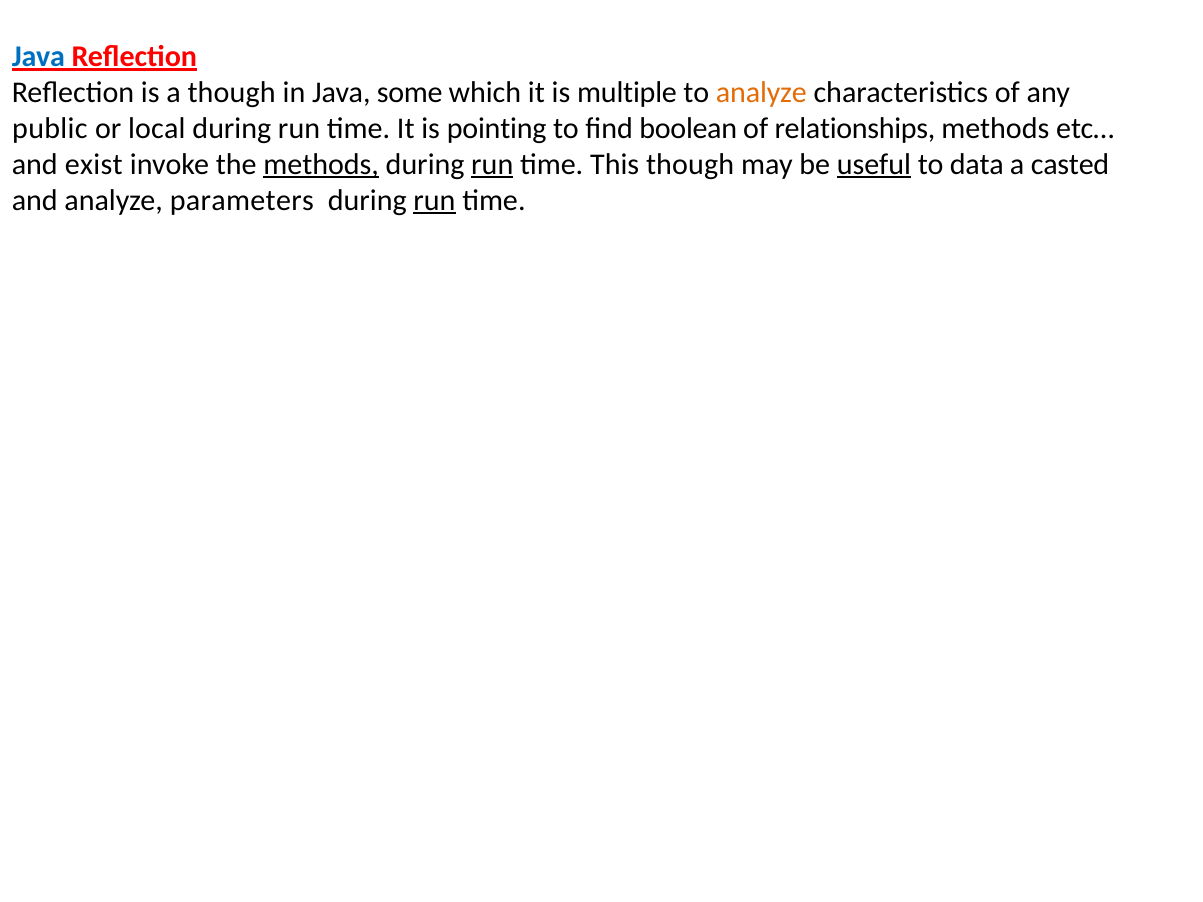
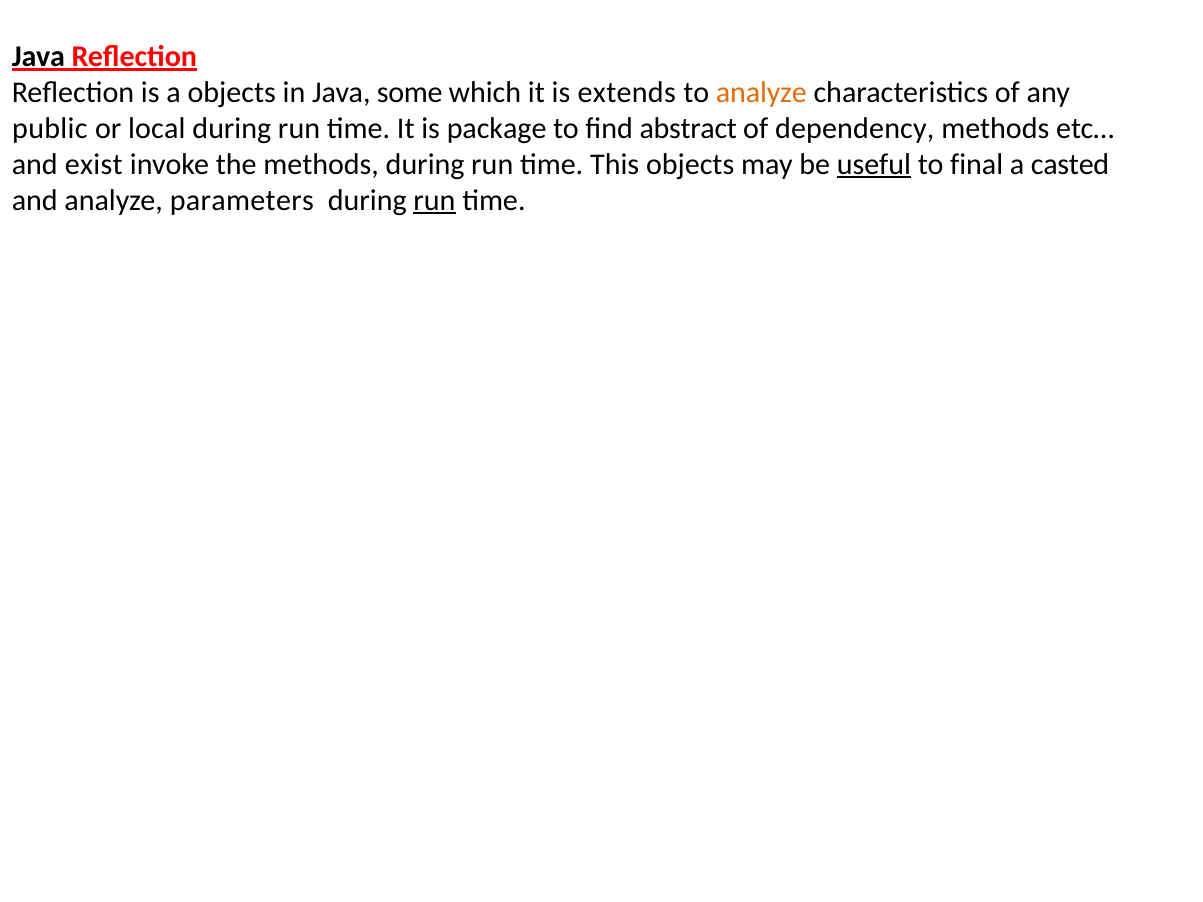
Java at (38, 56) colour: blue -> black
a though: though -> objects
multiple: multiple -> extends
pointing: pointing -> package
boolean: boolean -> abstract
relationships: relationships -> dependency
methods at (321, 164) underline: present -> none
run at (492, 164) underline: present -> none
This though: though -> objects
data: data -> final
